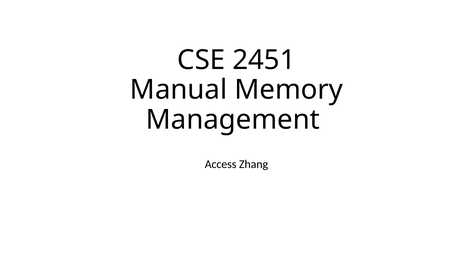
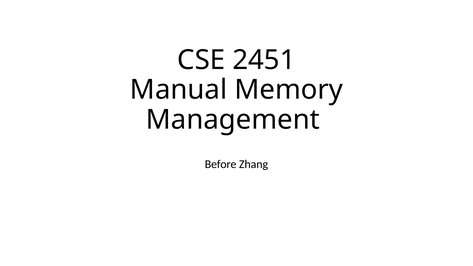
Access: Access -> Before
